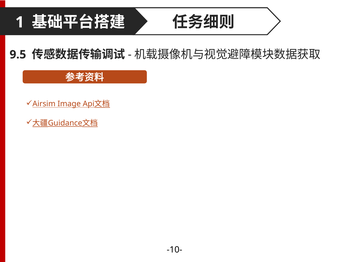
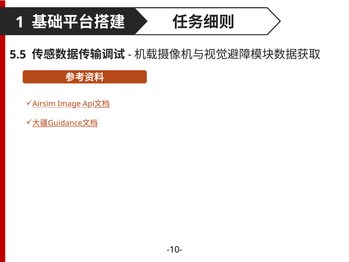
9.5: 9.5 -> 5.5
